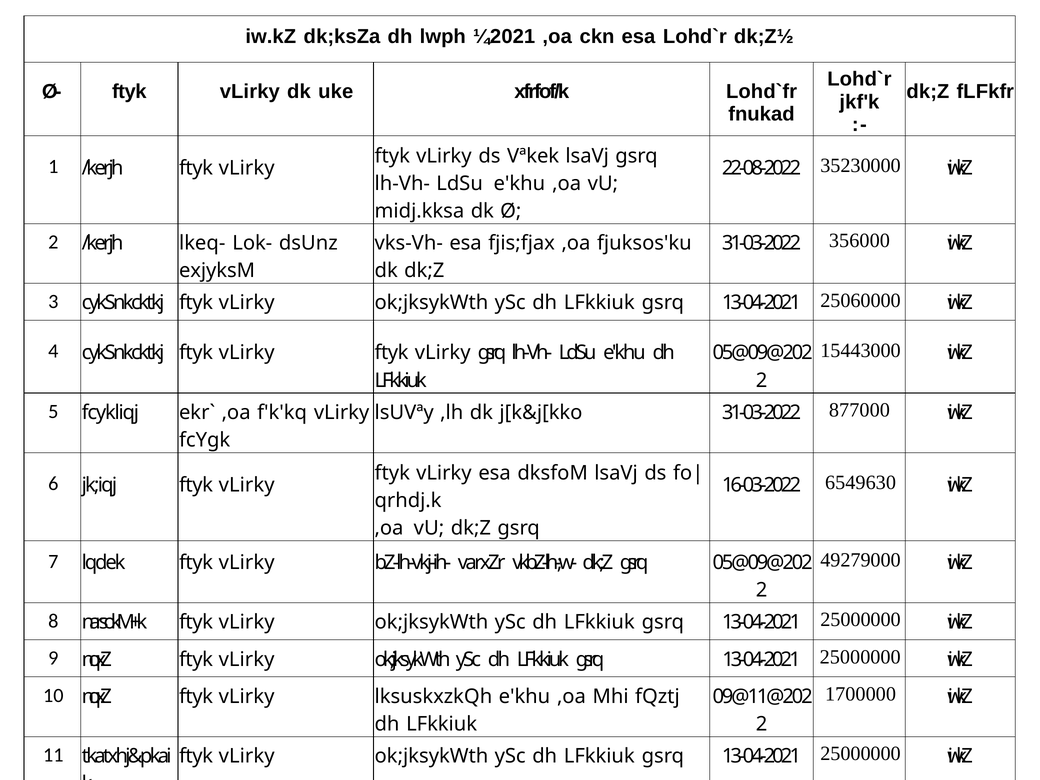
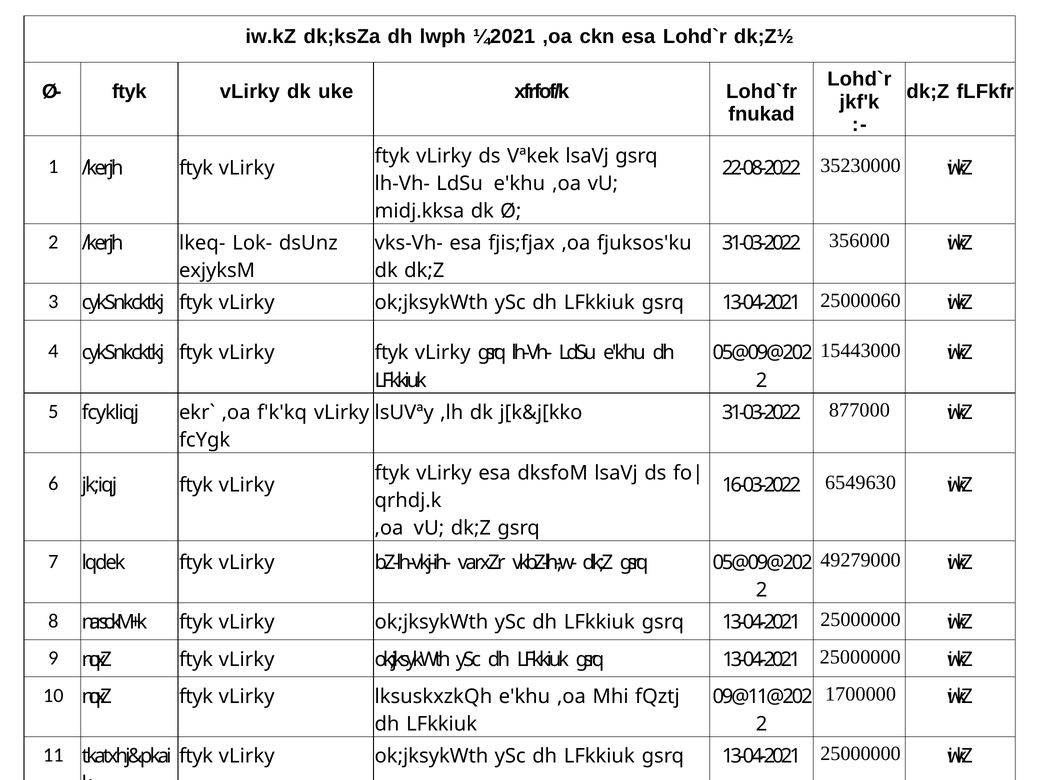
25060000: 25060000 -> 25000060
